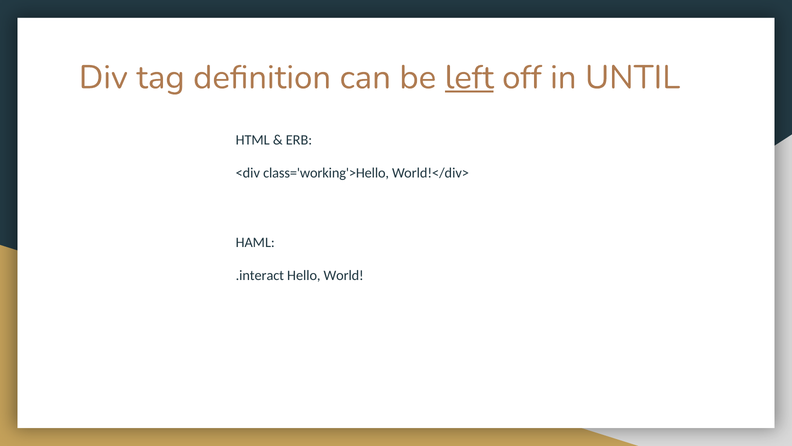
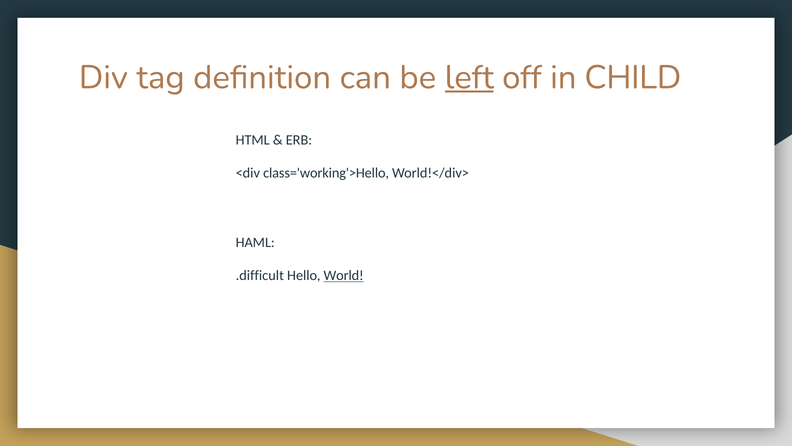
UNTIL: UNTIL -> CHILD
.interact: .interact -> .difficult
World underline: none -> present
